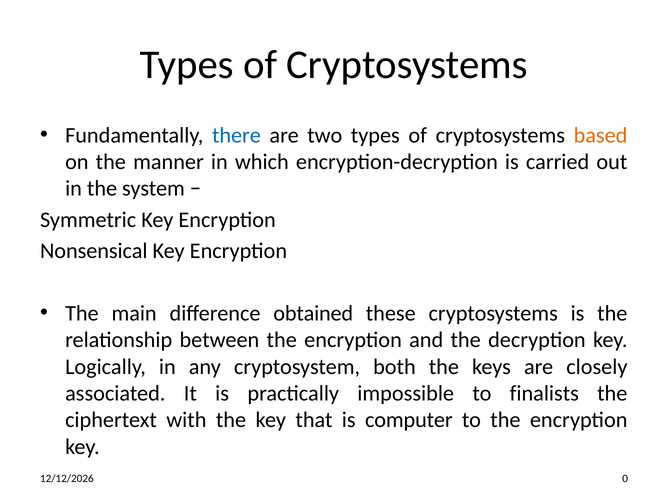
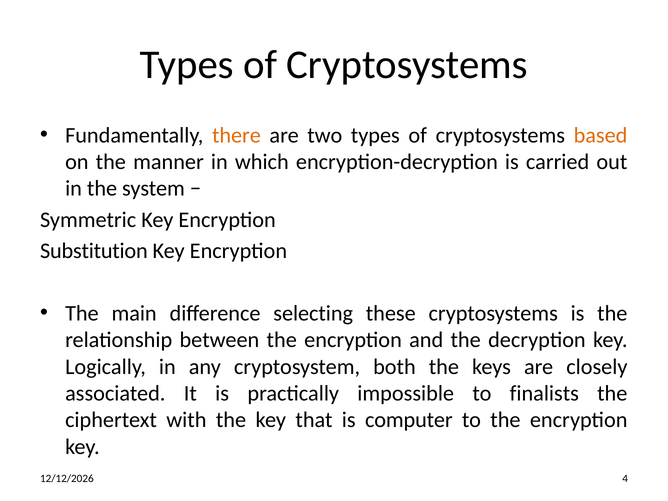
there colour: blue -> orange
Nonsensical: Nonsensical -> Substitution
obtained: obtained -> selecting
0: 0 -> 4
